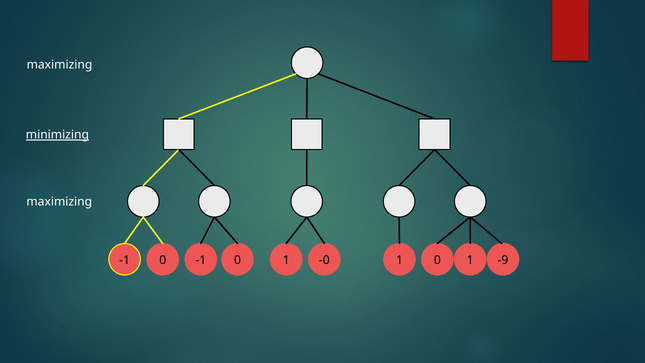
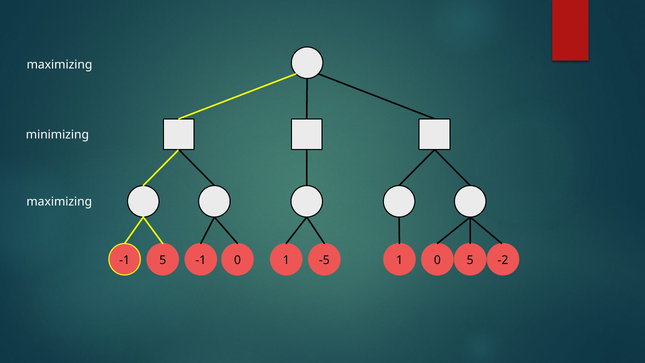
minimizing underline: present -> none
0 at (163, 260): 0 -> 5
-0: -0 -> -5
1 at (470, 260): 1 -> 5
-9: -9 -> -2
